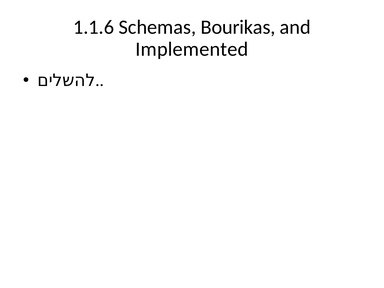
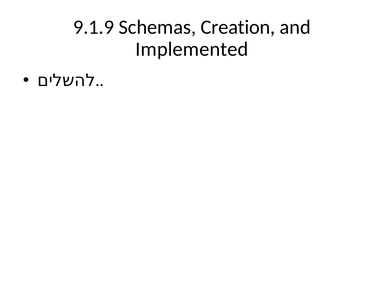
1.1.6: 1.1.6 -> 9.1.9
Bourikas: Bourikas -> Creation
